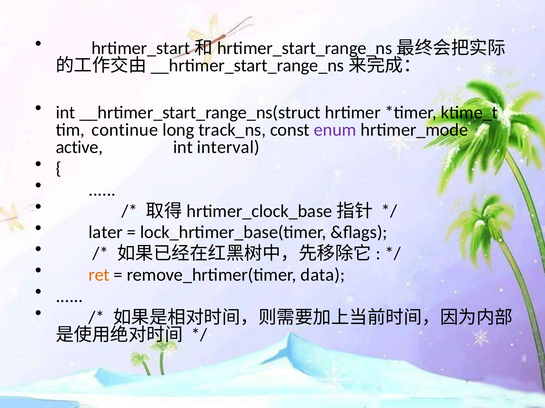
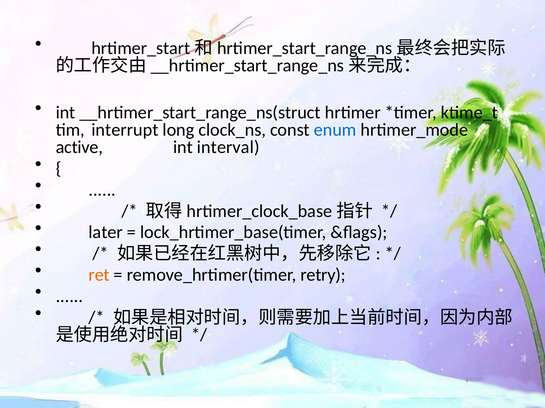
continue: continue -> interrupt
track_ns: track_ns -> clock_ns
enum colour: purple -> blue
data: data -> retry
